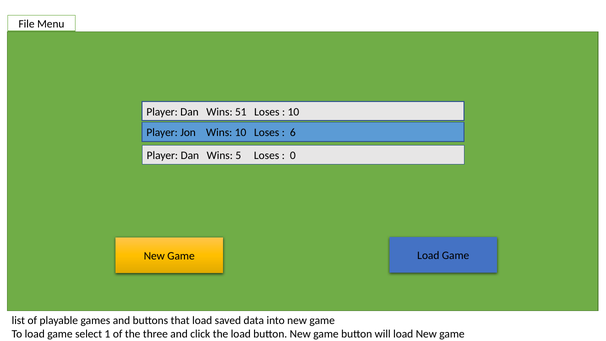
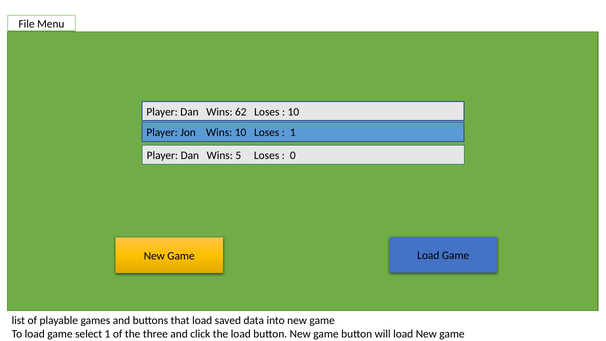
51: 51 -> 62
6 at (293, 133): 6 -> 1
